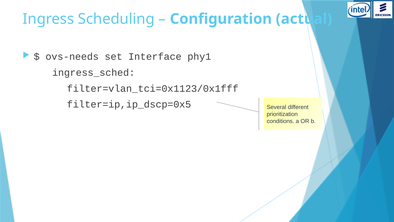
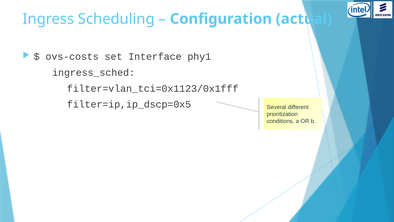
ovs-needs: ovs-needs -> ovs-costs
